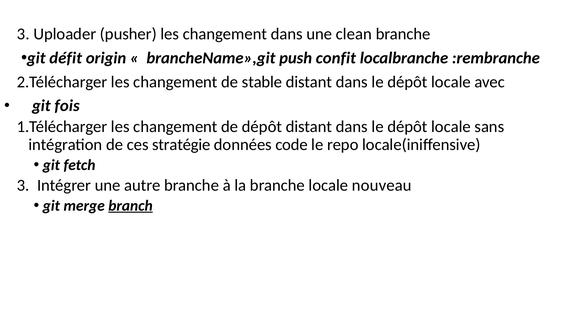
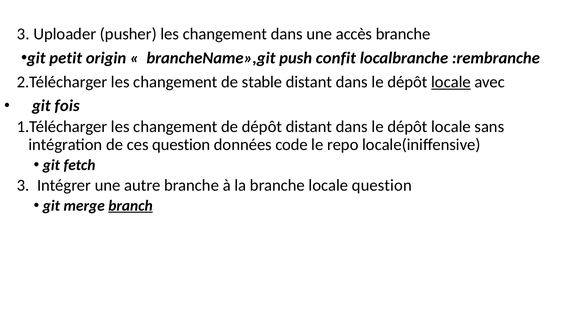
clean: clean -> accès
défit: défit -> petit
locale at (451, 82) underline: none -> present
ces stratégie: stratégie -> question
locale nouveau: nouveau -> question
